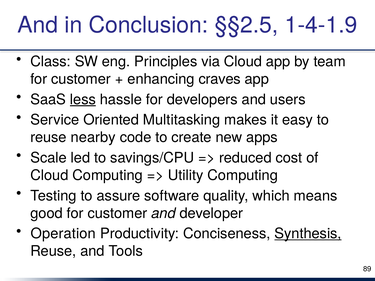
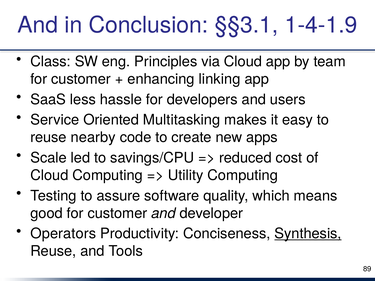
§§2.5: §§2.5 -> §§3.1
craves: craves -> linking
less underline: present -> none
Operation: Operation -> Operators
